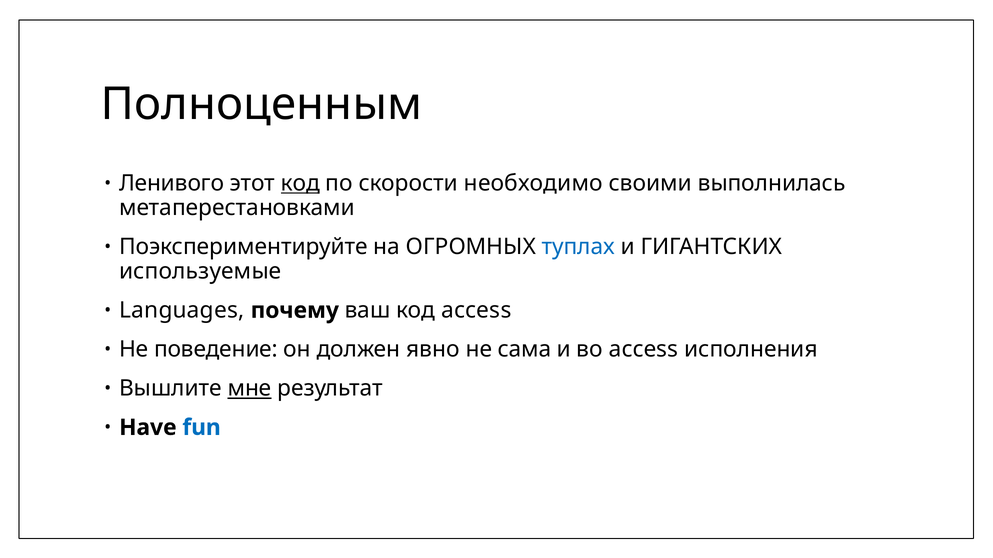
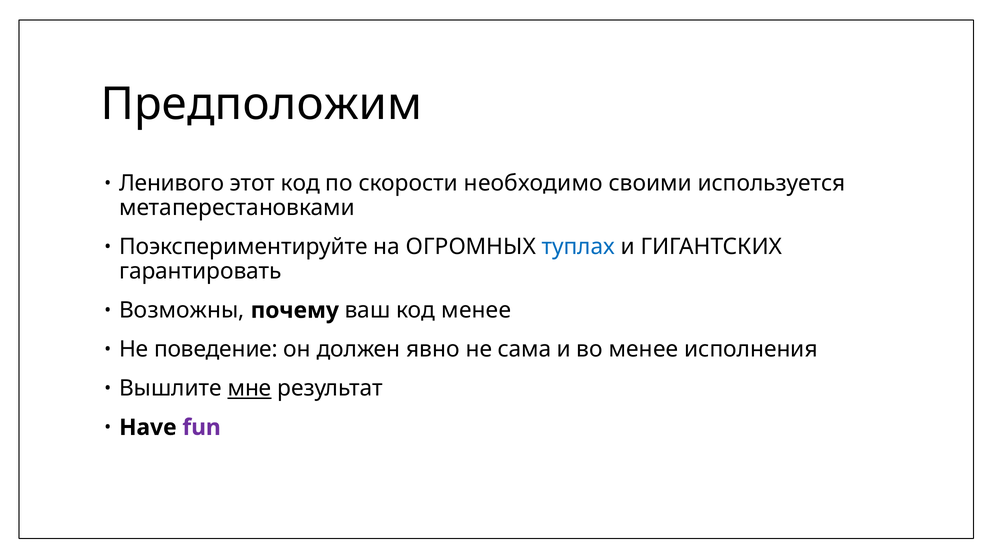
Полноценным: Полноценным -> Предположим
код at (300, 183) underline: present -> none
выполнилась: выполнилась -> используется
используемые: используемые -> гарантировать
Languages: Languages -> Возможны
код access: access -> менее
во access: access -> менее
fun colour: blue -> purple
